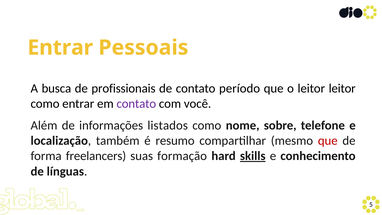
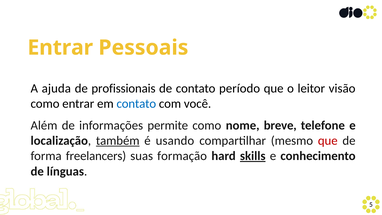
busca: busca -> ajuda
leitor leitor: leitor -> visão
contato at (136, 104) colour: purple -> blue
listados: listados -> permite
sobre: sobre -> breve
também underline: none -> present
resumo: resumo -> usando
